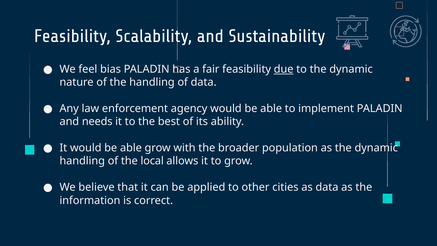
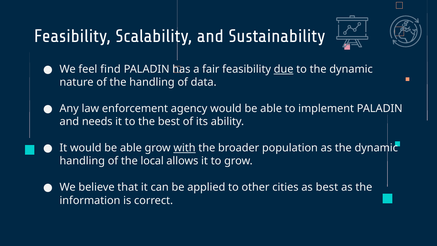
bias: bias -> find
with underline: none -> present
as data: data -> best
